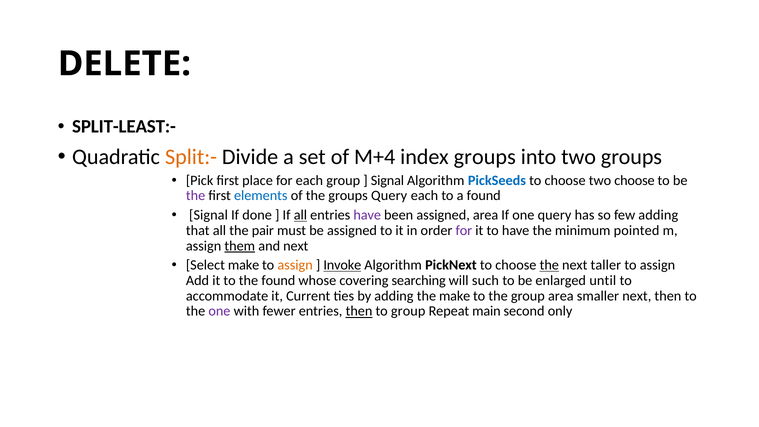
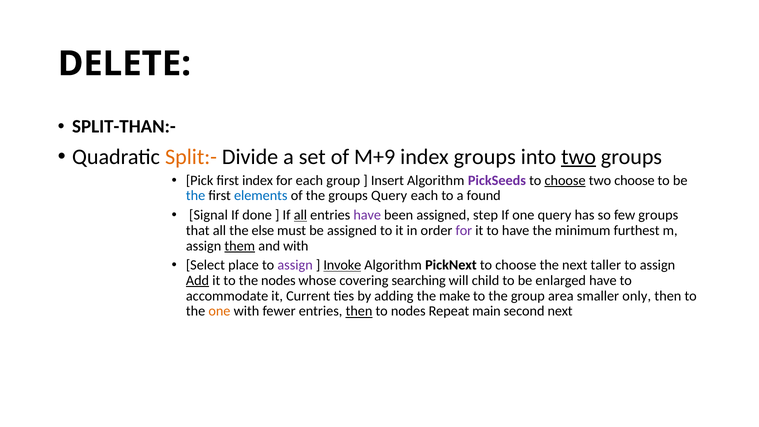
SPLIT-LEAST:-: SPLIT-LEAST:- -> SPLIT-THAN:-
M+4: M+4 -> M+9
two at (579, 157) underline: none -> present
first place: place -> index
Signal at (387, 180): Signal -> Insert
PickSeeds colour: blue -> purple
choose at (565, 180) underline: none -> present
the at (196, 196) colour: purple -> blue
assigned area: area -> step
few adding: adding -> groups
pair: pair -> else
pointed: pointed -> furthest
and next: next -> with
Select make: make -> place
assign at (295, 265) colour: orange -> purple
the at (549, 265) underline: present -> none
Add underline: none -> present
the found: found -> nodes
such: such -> child
enlarged until: until -> have
smaller next: next -> only
one at (219, 311) colour: purple -> orange
to group: group -> nodes
second only: only -> next
